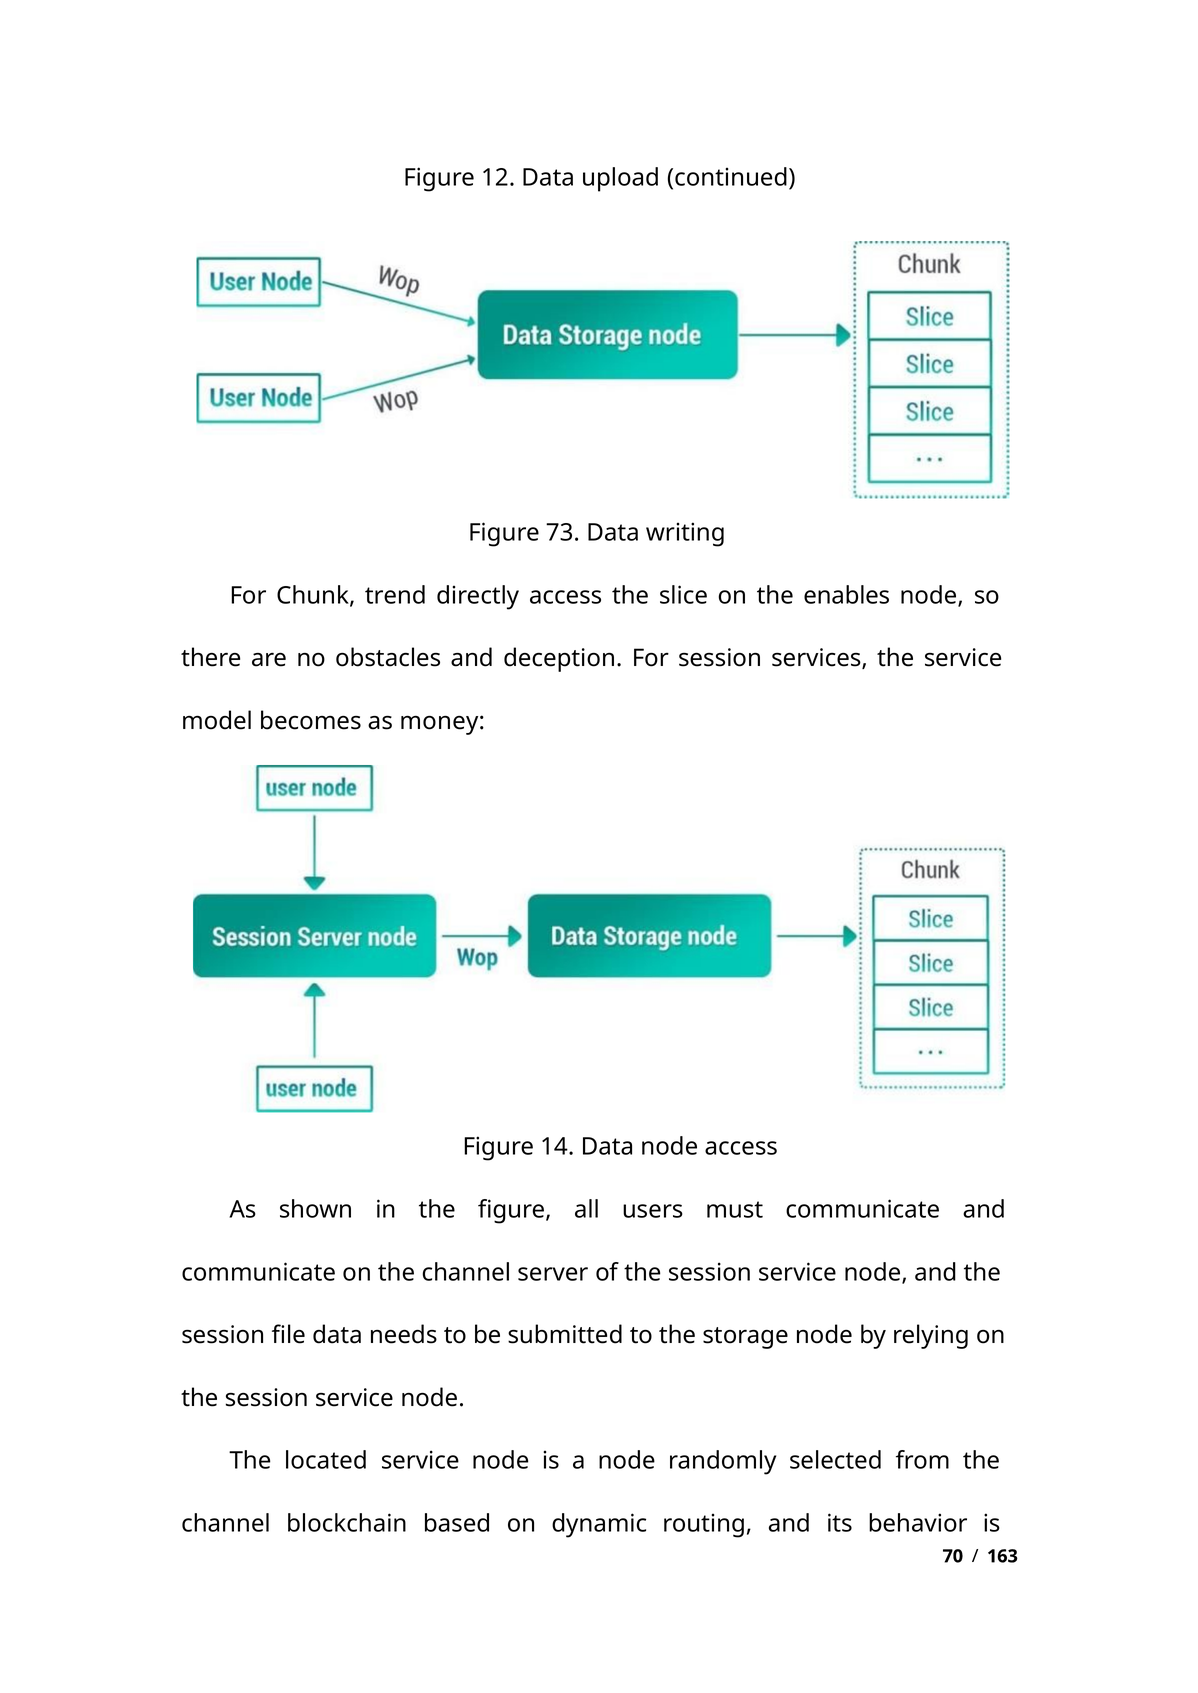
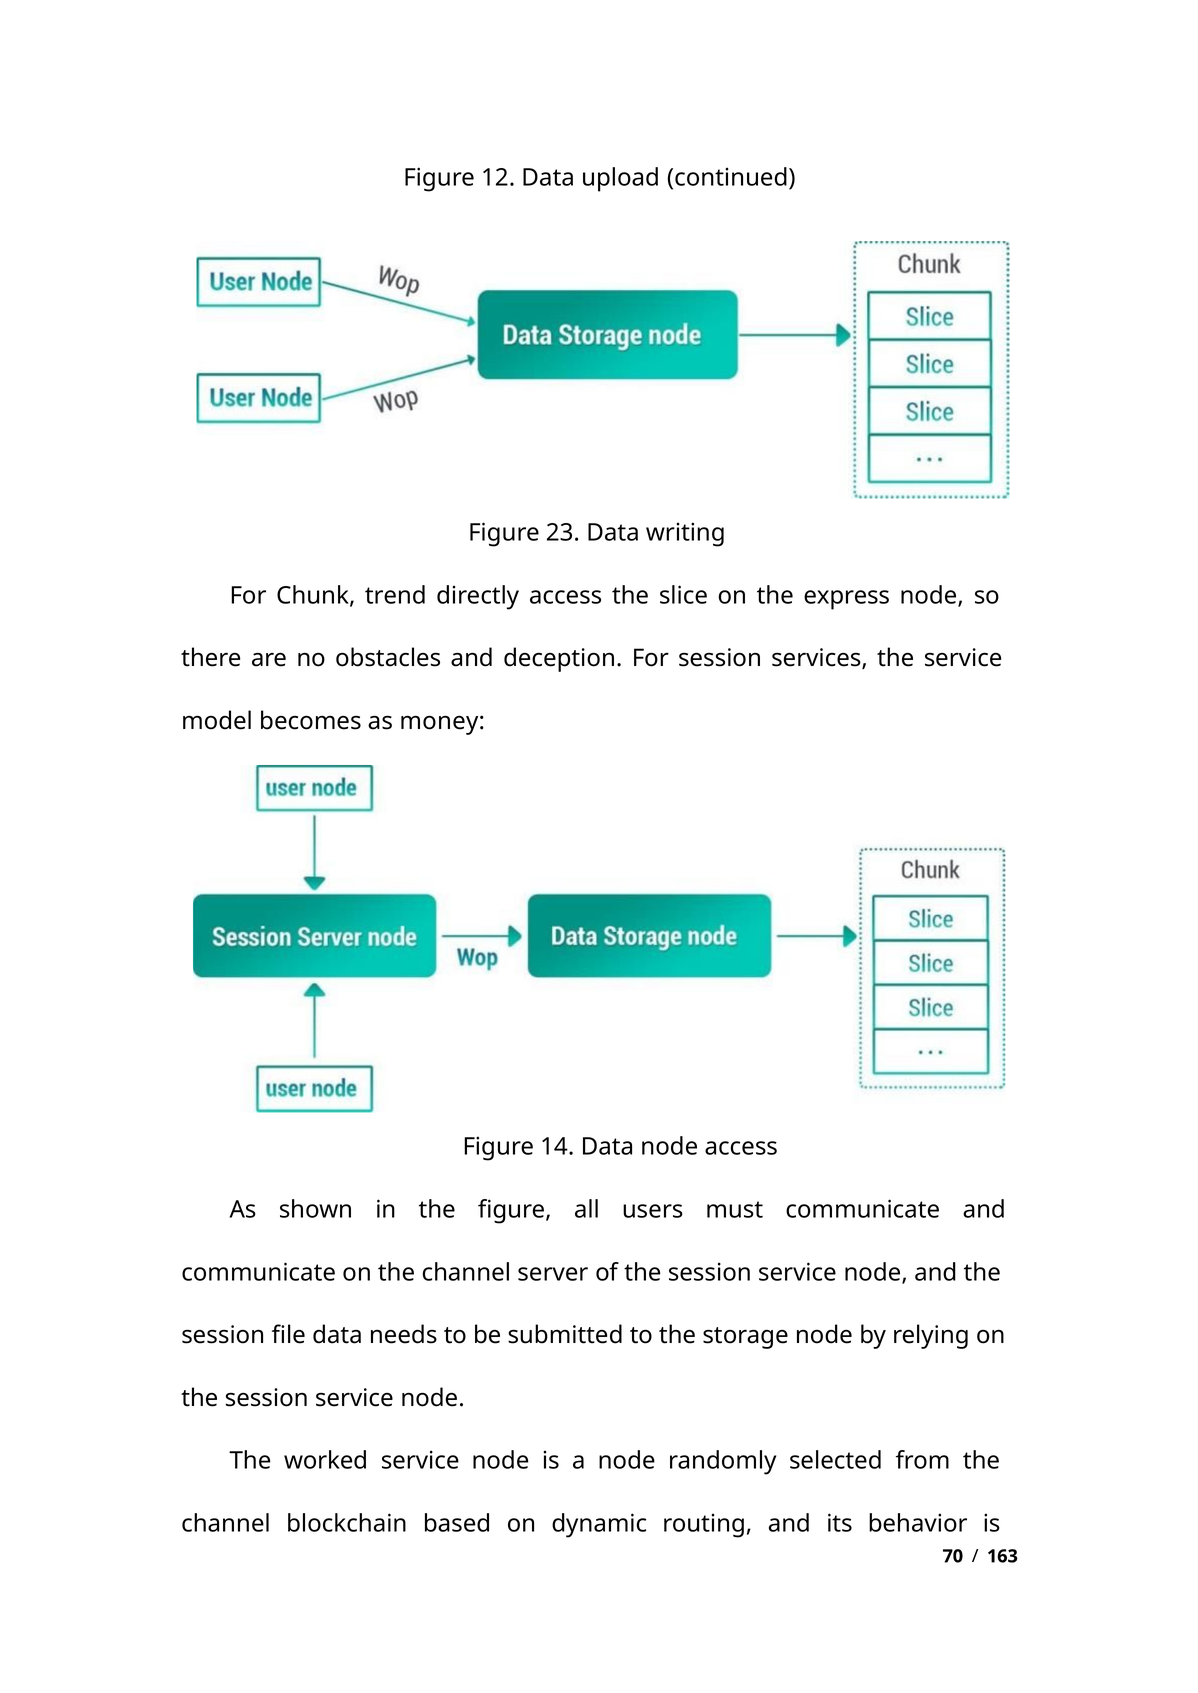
73: 73 -> 23
enables: enables -> express
located: located -> worked
